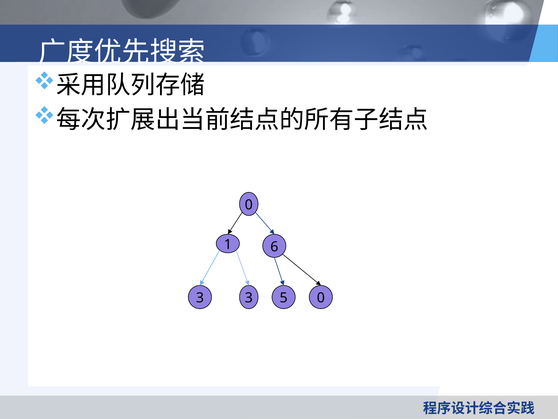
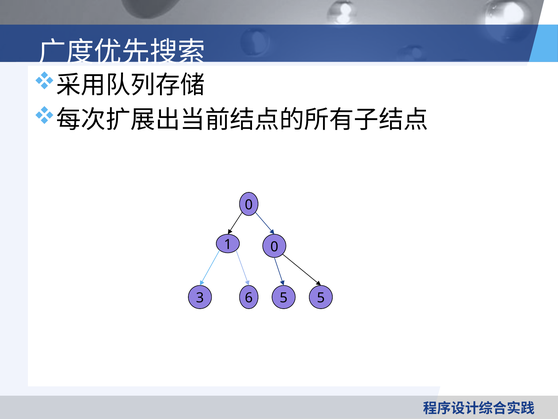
1 6: 6 -> 0
3 3: 3 -> 6
5 0: 0 -> 5
